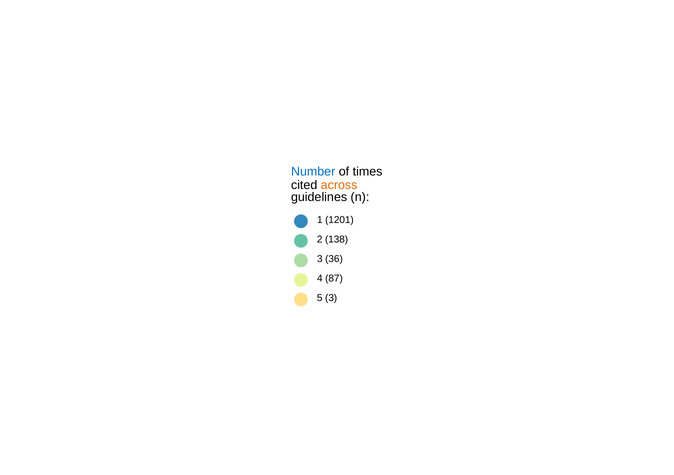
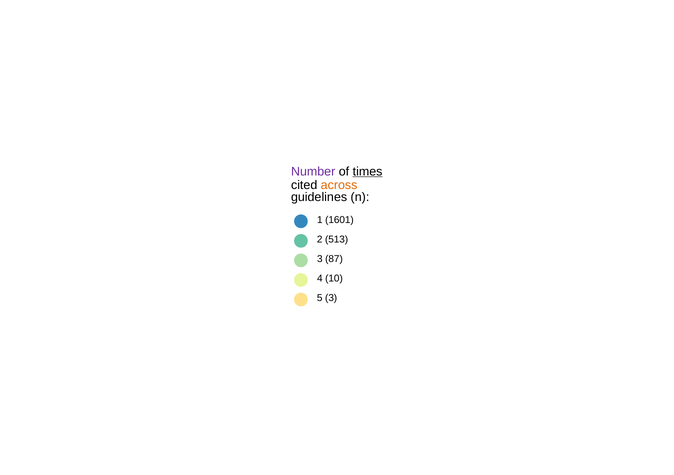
Number colour: blue -> purple
times underline: none -> present
1201: 1201 -> 1601
138: 138 -> 513
36: 36 -> 87
87: 87 -> 10
